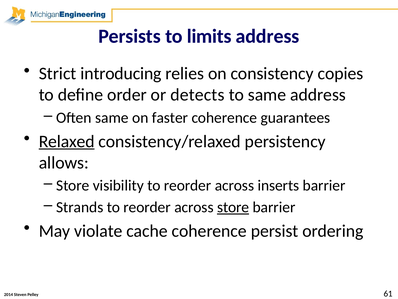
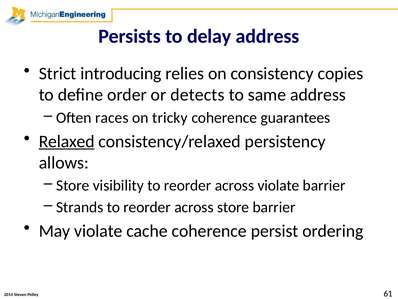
limits: limits -> delay
Often same: same -> races
faster: faster -> tricky
across inserts: inserts -> violate
store at (233, 207) underline: present -> none
